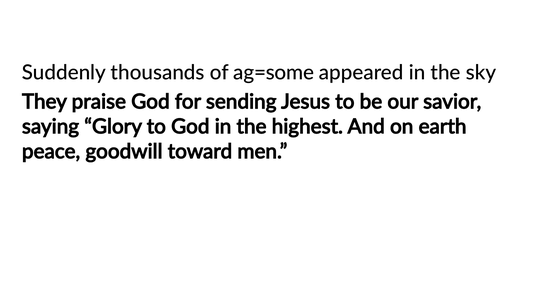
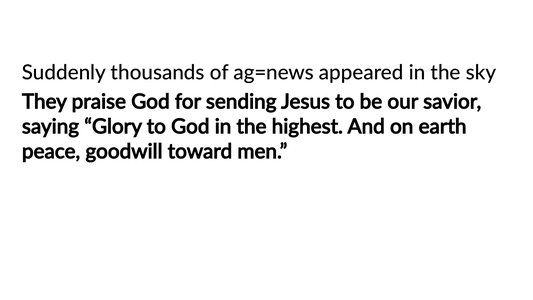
ag=some: ag=some -> ag=news
